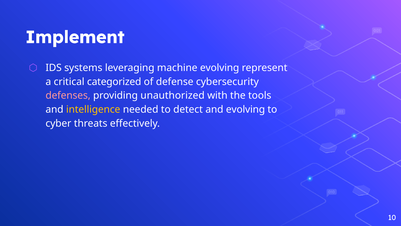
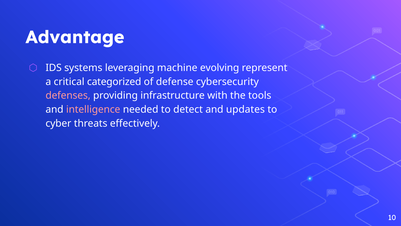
Implement: Implement -> Advantage
unauthorized: unauthorized -> infrastructure
intelligence colour: yellow -> pink
and evolving: evolving -> updates
